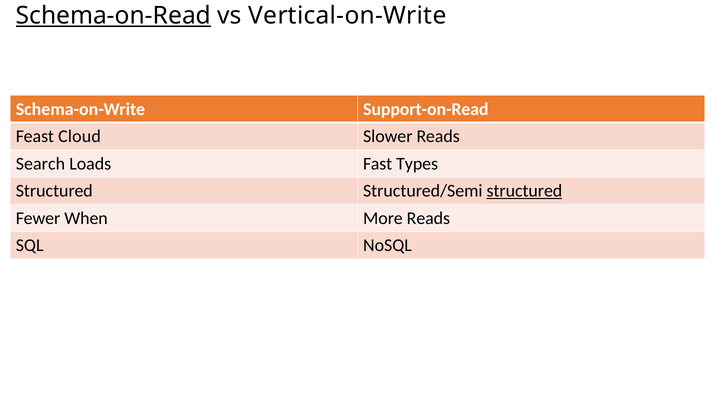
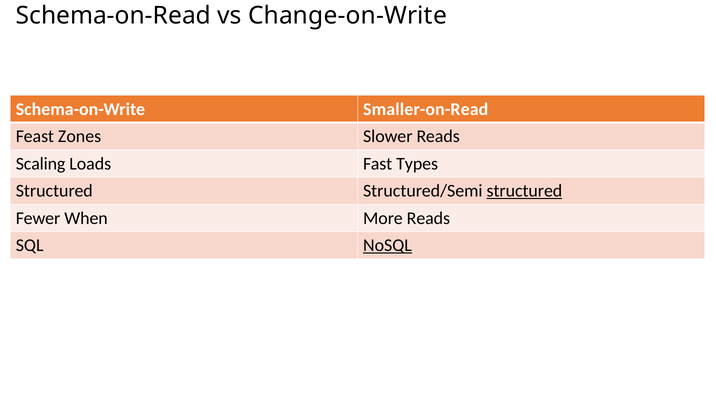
Schema-on-Read underline: present -> none
Vertical-on-Write: Vertical-on-Write -> Change-on-Write
Support-on-Read: Support-on-Read -> Smaller-on-Read
Cloud: Cloud -> Zones
Search: Search -> Scaling
NoSQL underline: none -> present
